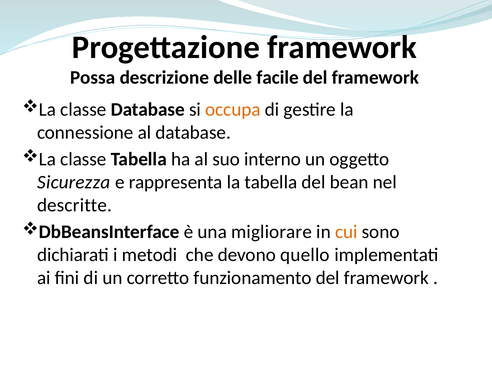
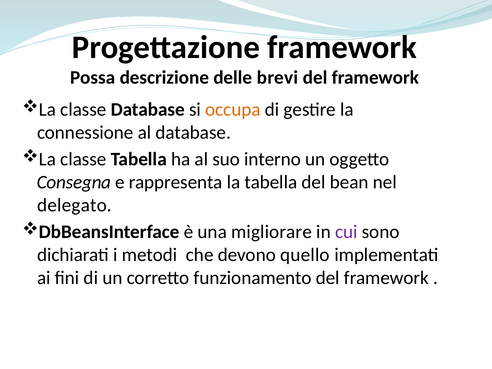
facile: facile -> brevi
Sicurezza: Sicurezza -> Consegna
descritte: descritte -> delegato
cui colour: orange -> purple
